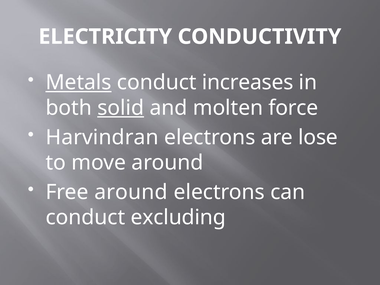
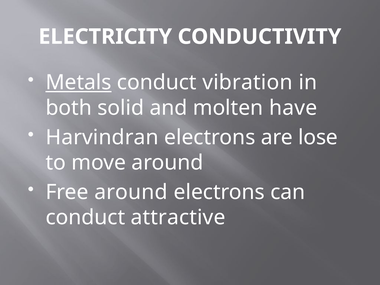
increases: increases -> vibration
solid underline: present -> none
force: force -> have
excluding: excluding -> attractive
